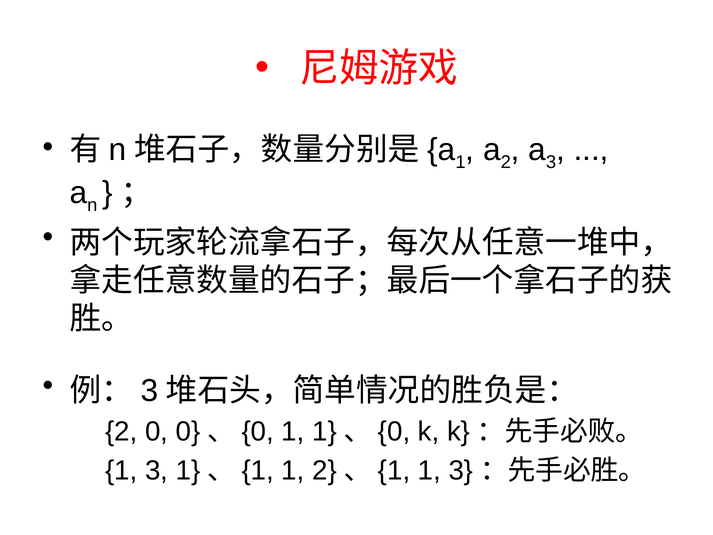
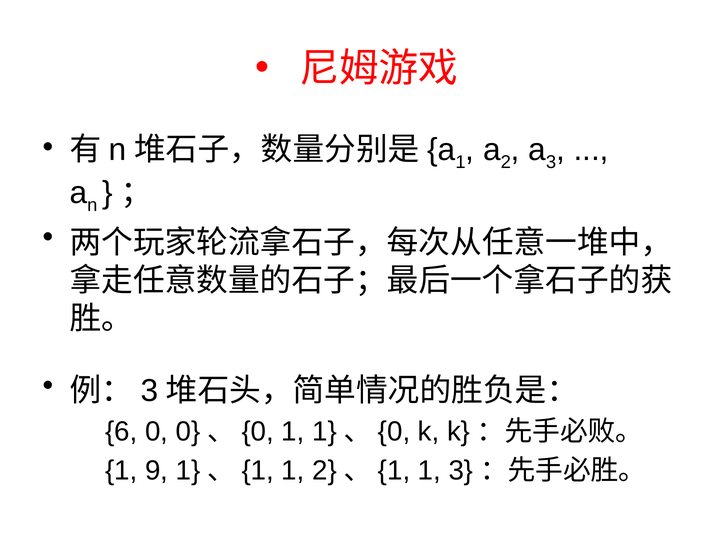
2 at (121, 432): 2 -> 6
3 at (157, 470): 3 -> 9
